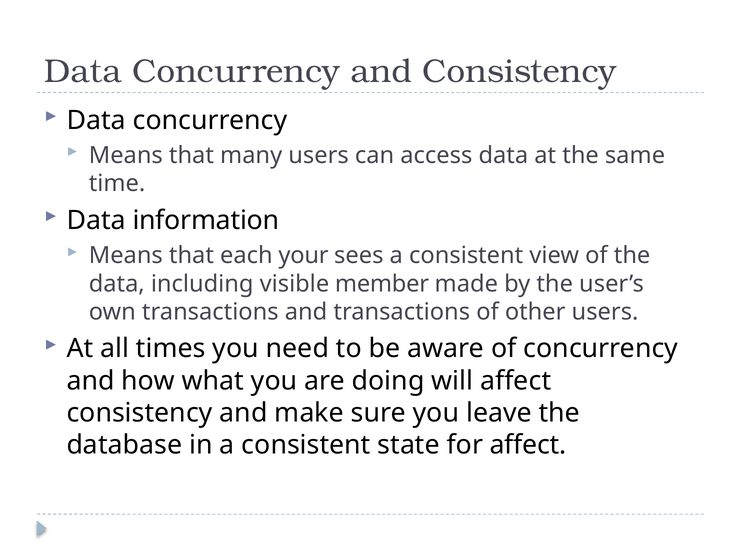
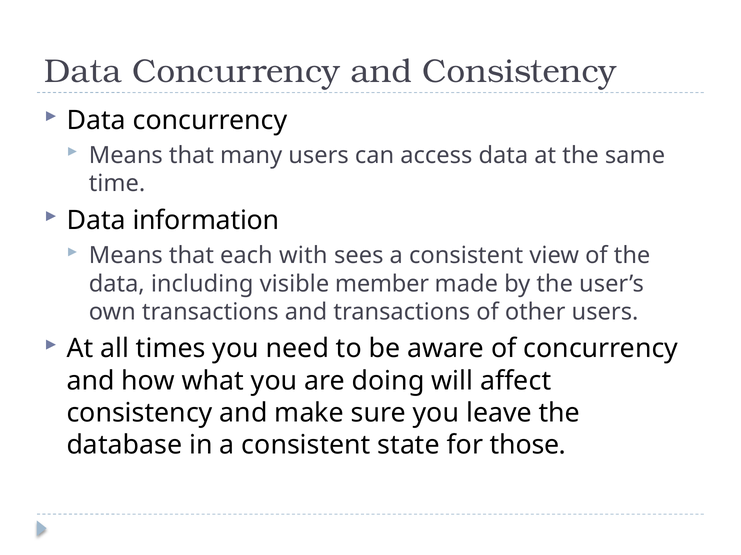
your: your -> with
for affect: affect -> those
